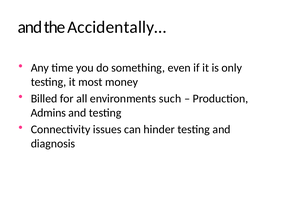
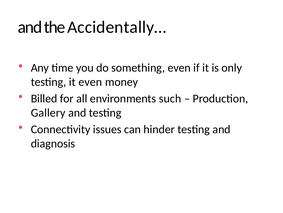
it most: most -> even
Admins: Admins -> Gallery
